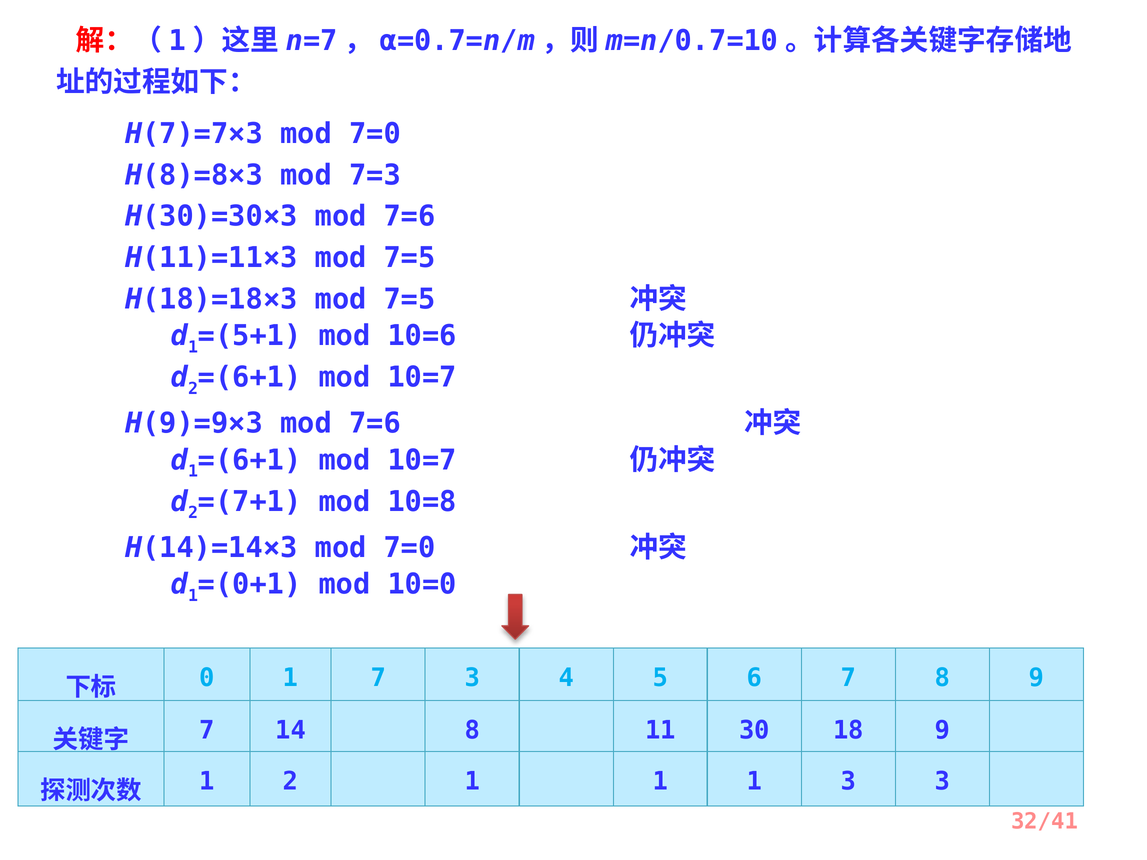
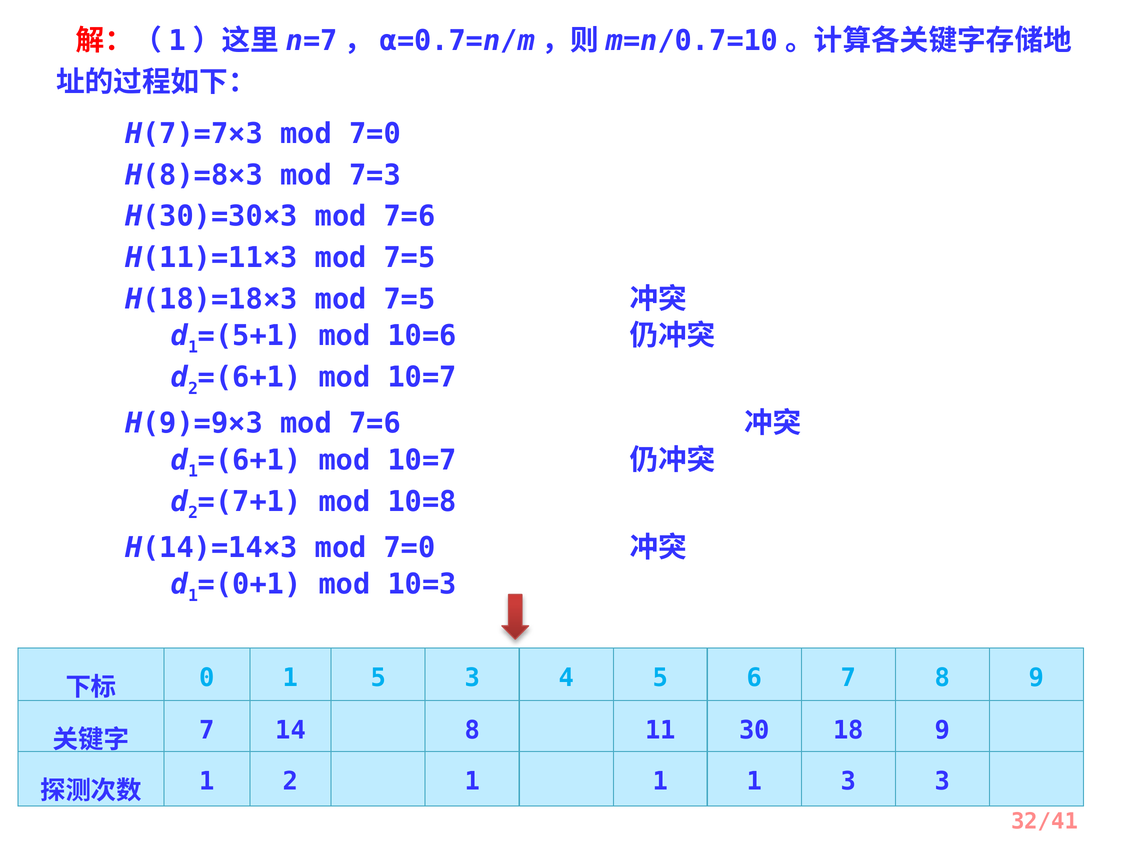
10=0: 10=0 -> 10=3
1 7: 7 -> 5
